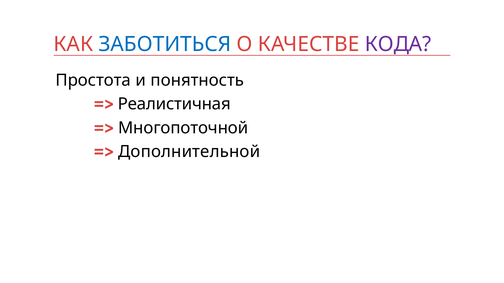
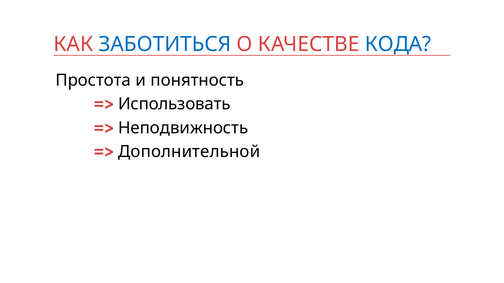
КОДА colour: purple -> blue
Реалистичная: Реалистичная -> Использовать
Многопоточной: Многопоточной -> Неподвижность
